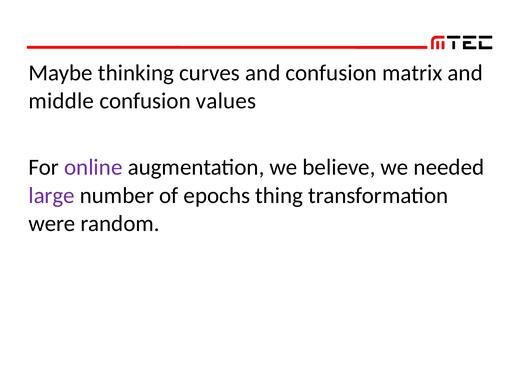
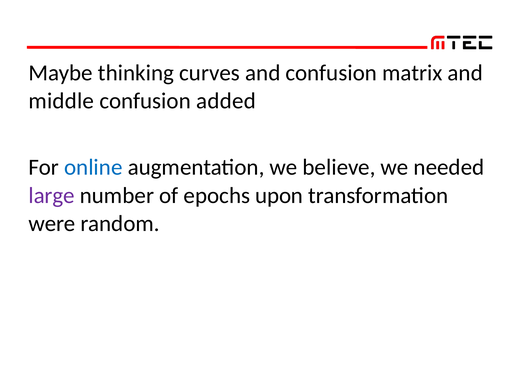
values: values -> added
online colour: purple -> blue
thing: thing -> upon
